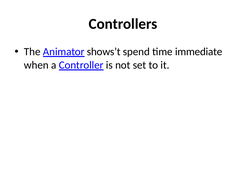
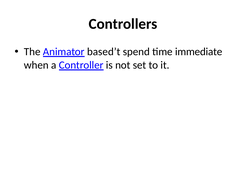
shows’t: shows’t -> based’t
